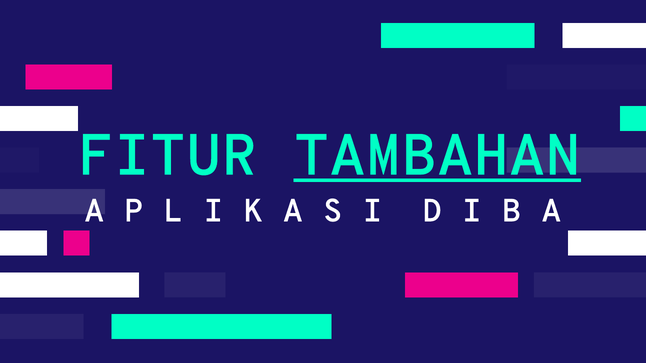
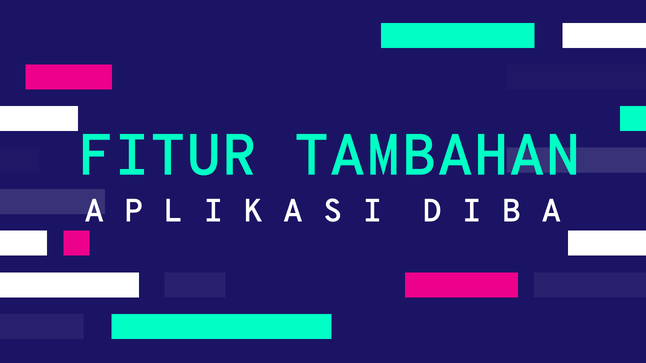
TAMBAHAN underline: present -> none
